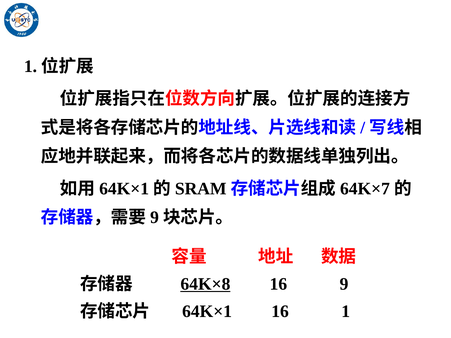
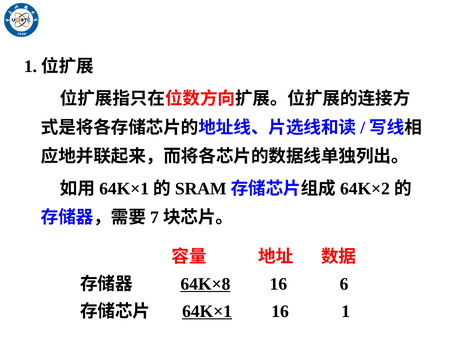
64K×7: 64K×7 -> 64K×2
9 at (155, 218): 9 -> 7
16 9: 9 -> 6
64K×1 at (207, 312) underline: none -> present
